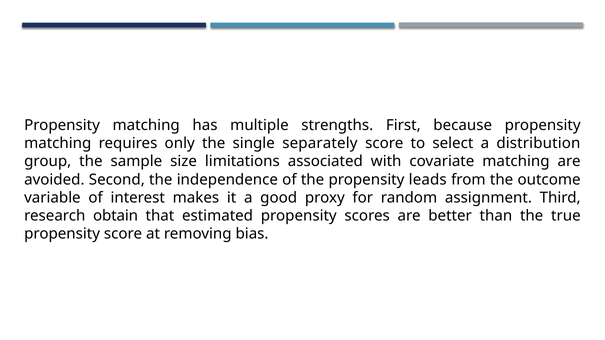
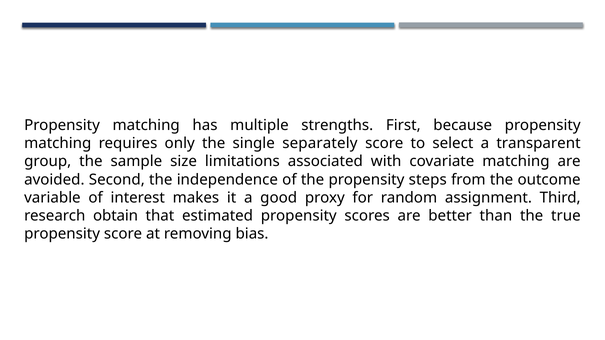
distribution: distribution -> transparent
leads: leads -> steps
